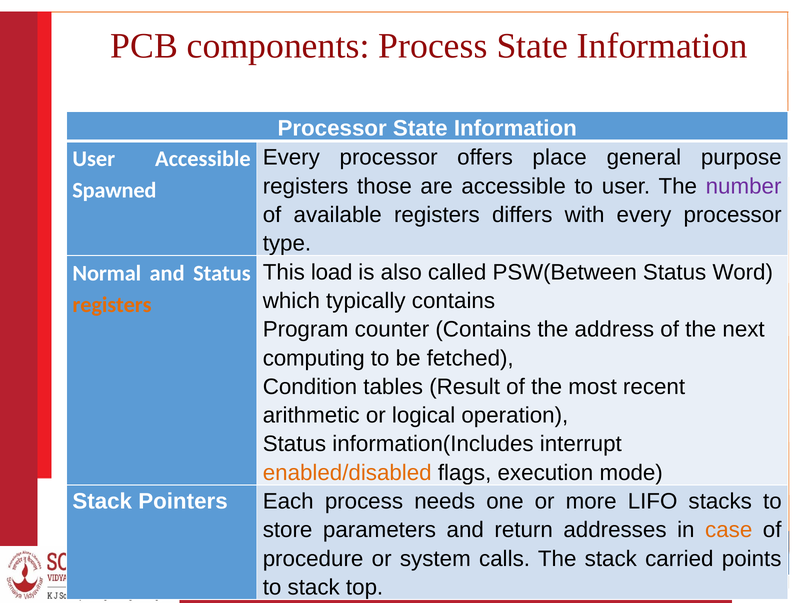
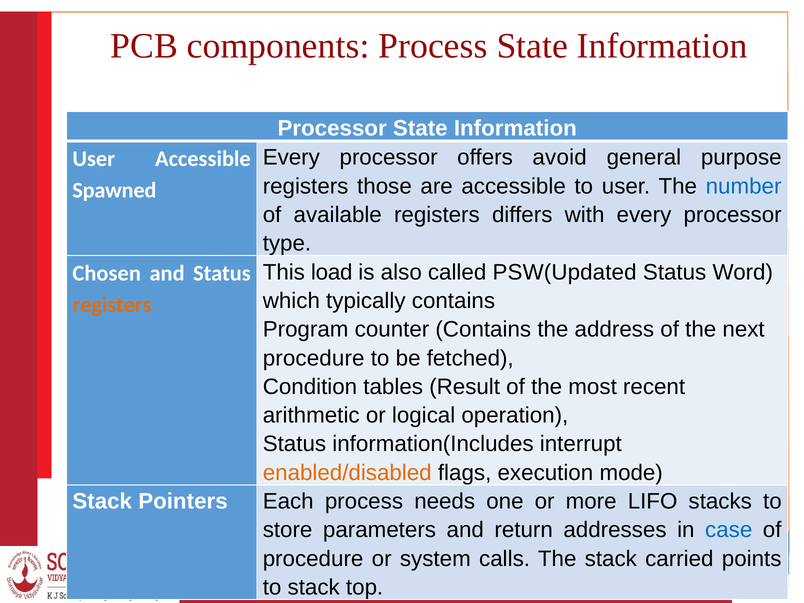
place: place -> avoid
number colour: purple -> blue
PSW(Between: PSW(Between -> PSW(Updated
Normal: Normal -> Chosen
computing at (314, 358): computing -> procedure
case colour: orange -> blue
